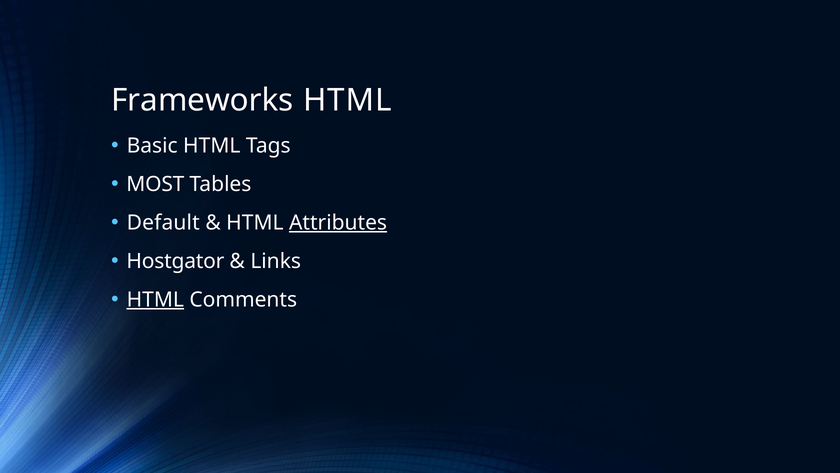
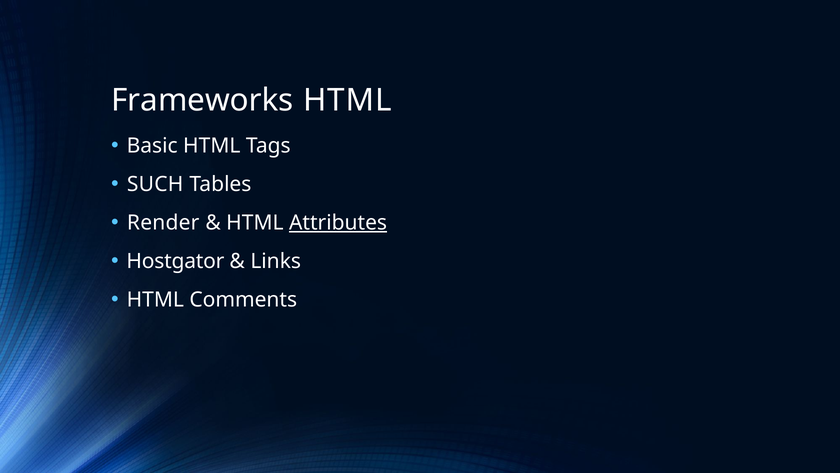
MOST: MOST -> SUCH
Default: Default -> Render
HTML at (155, 299) underline: present -> none
